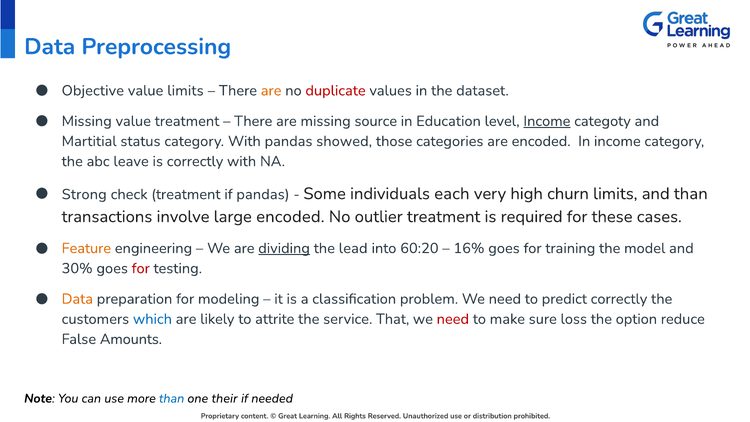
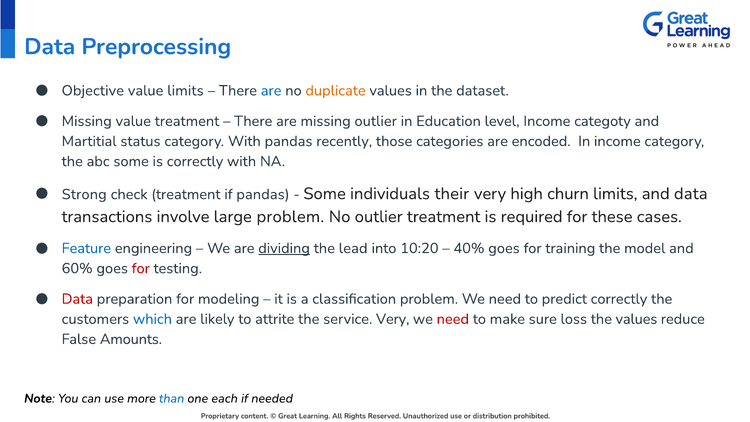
are at (271, 91) colour: orange -> blue
duplicate colour: red -> orange
missing source: source -> outlier
Income at (547, 121) underline: present -> none
showed: showed -> recently
abc leave: leave -> some
each: each -> their
and than: than -> data
large encoded: encoded -> problem
Feature colour: orange -> blue
60:20: 60:20 -> 10:20
16%: 16% -> 40%
30%: 30% -> 60%
Data at (77, 299) colour: orange -> red
service That: That -> Very
the option: option -> values
their: their -> each
